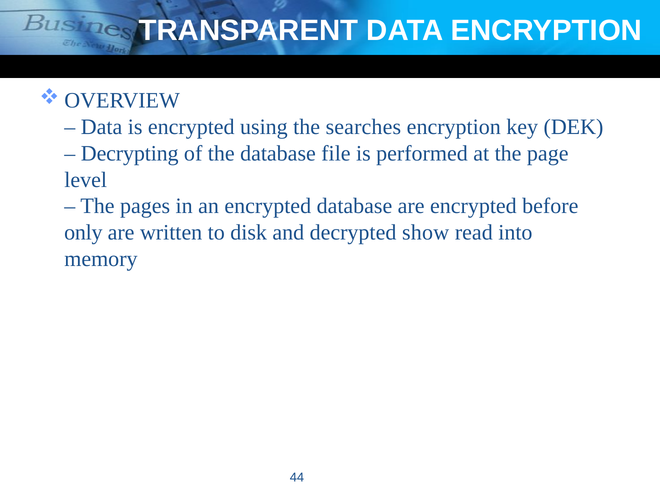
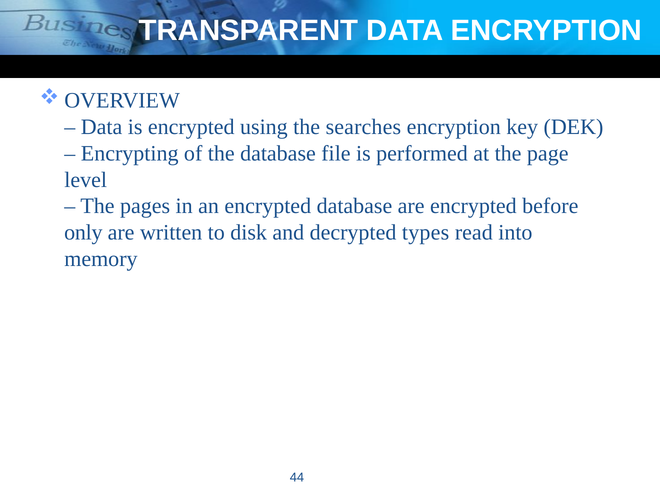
Decrypting: Decrypting -> Encrypting
show: show -> types
